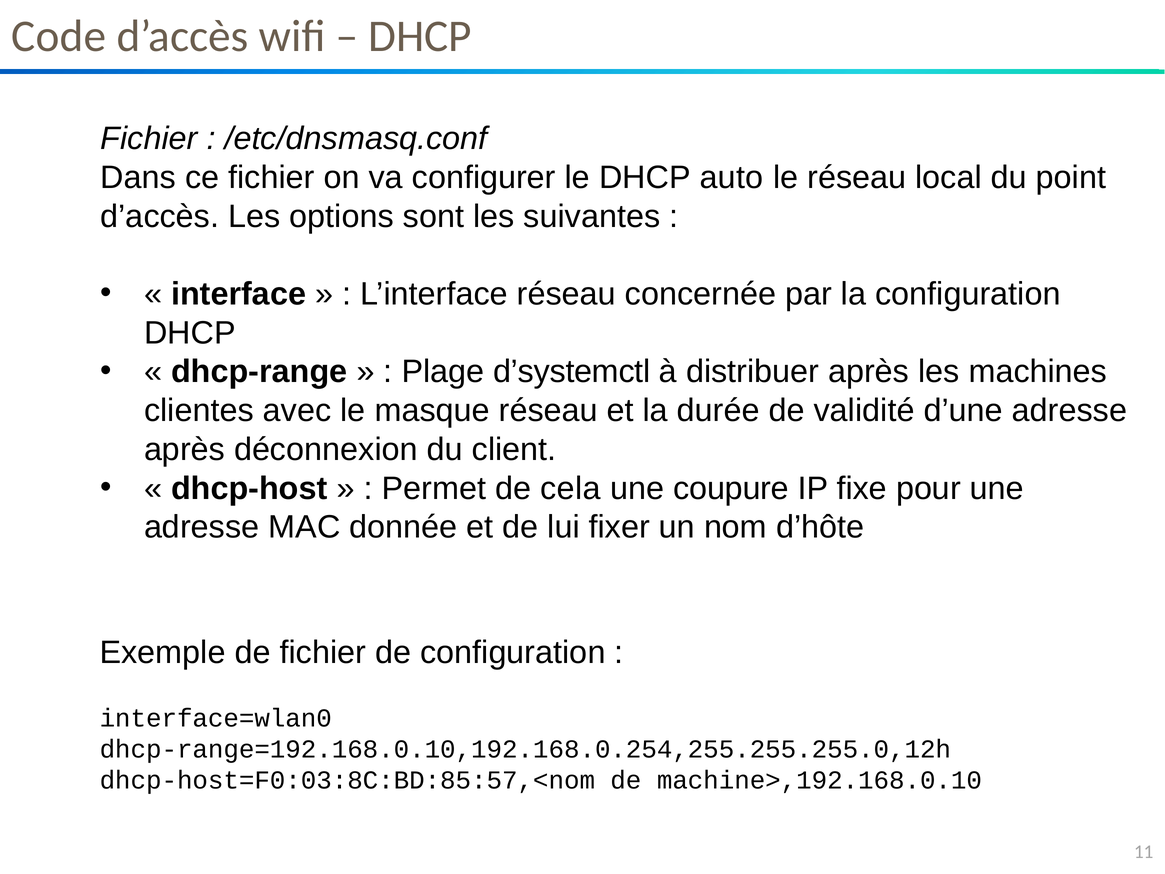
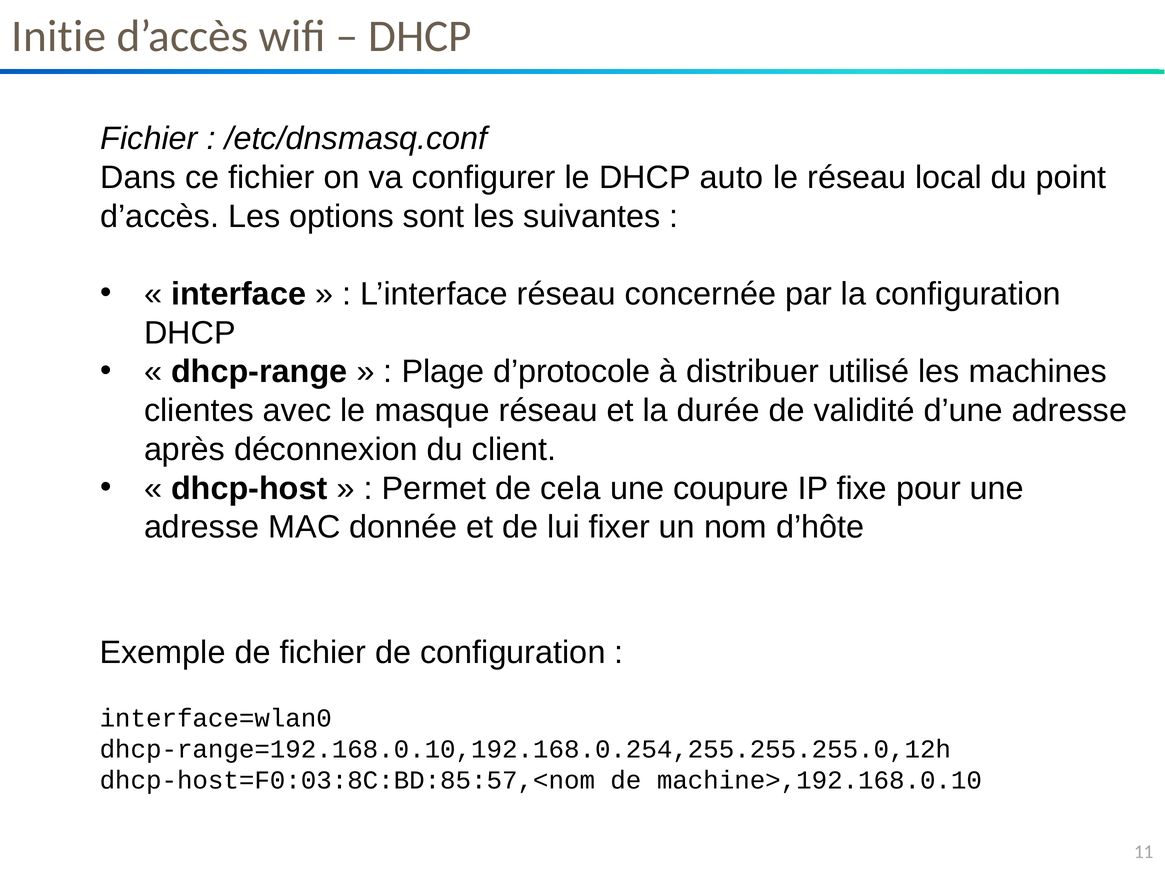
Code: Code -> Initie
d’systemctl: d’systemctl -> d’protocole
distribuer après: après -> utilisé
